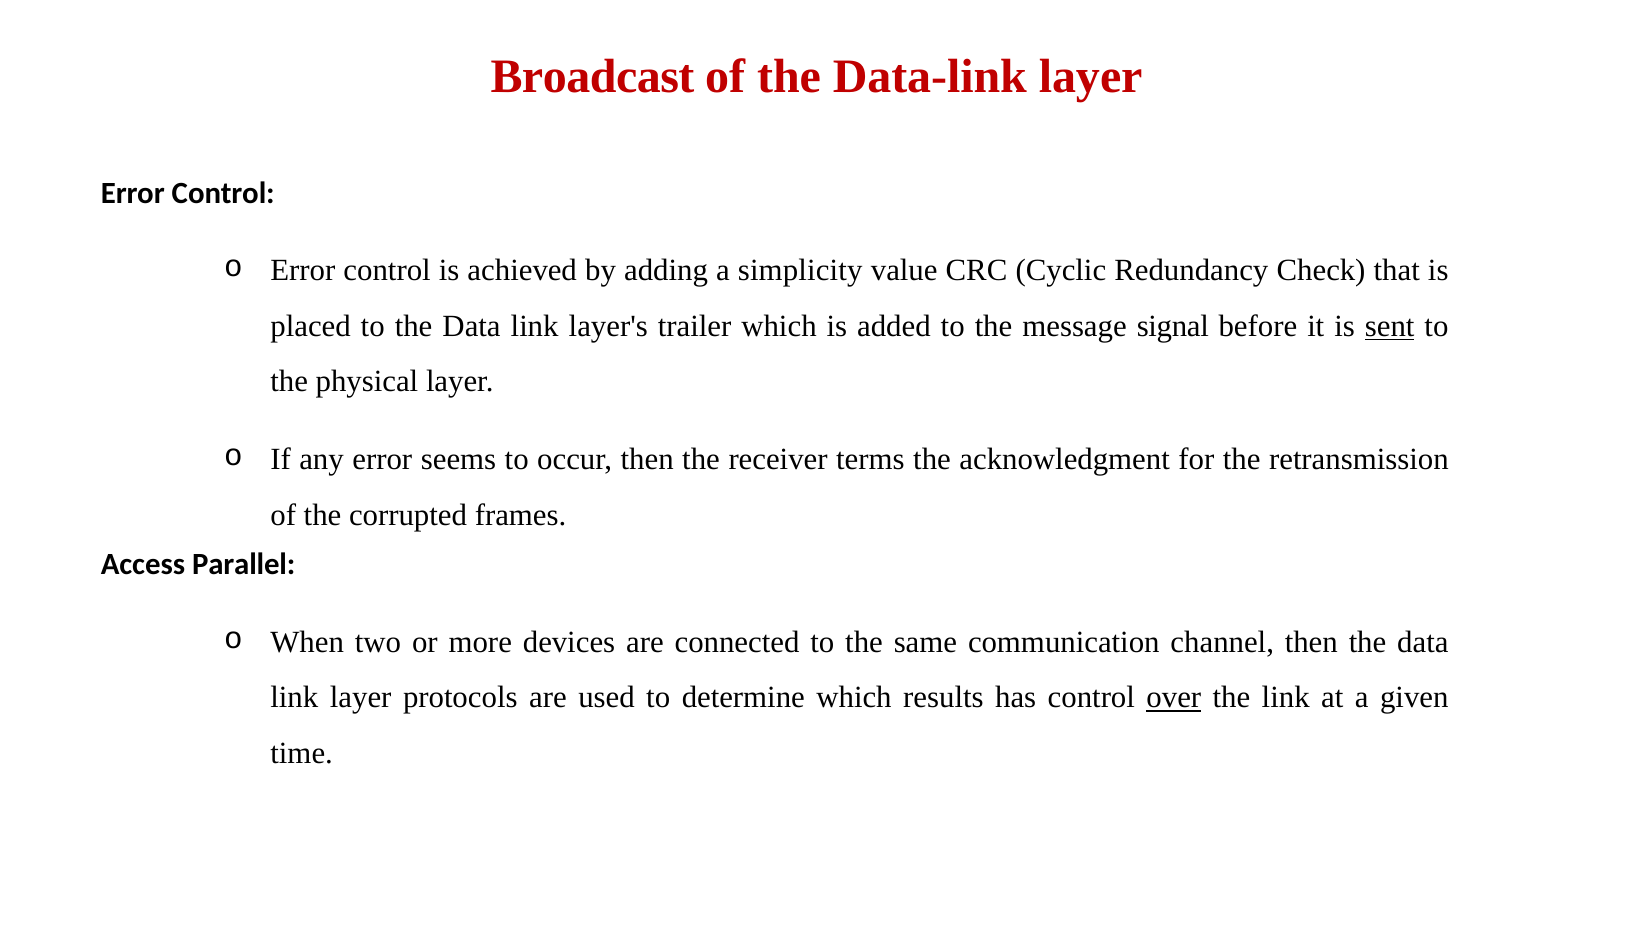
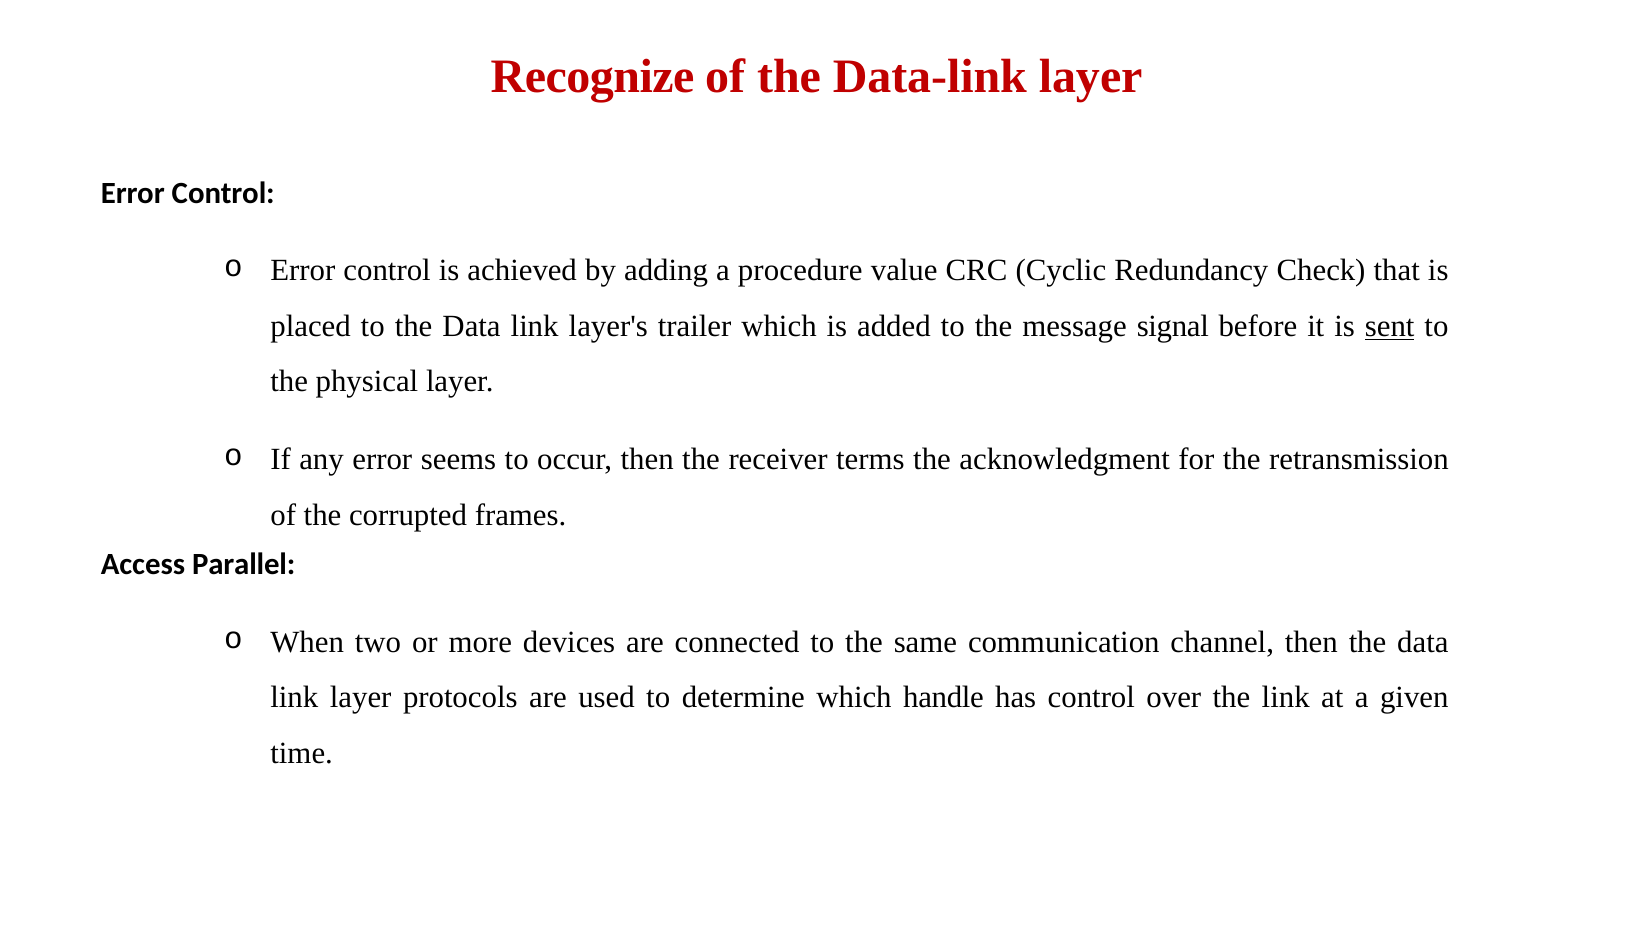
Broadcast: Broadcast -> Recognize
simplicity: simplicity -> procedure
results: results -> handle
over underline: present -> none
